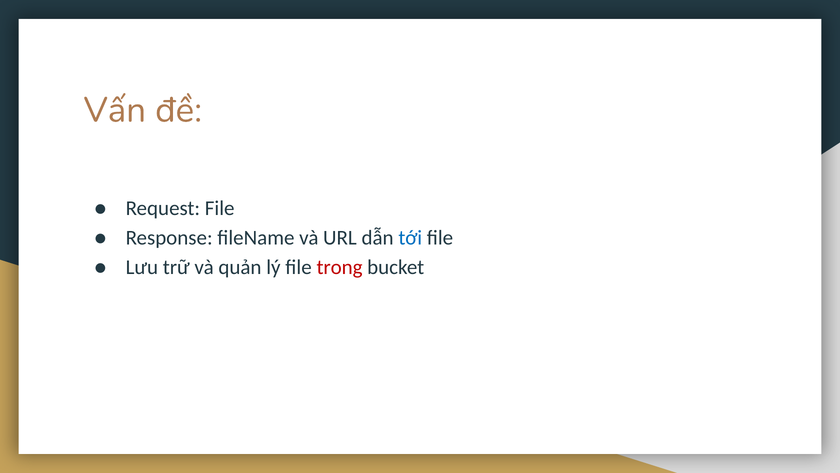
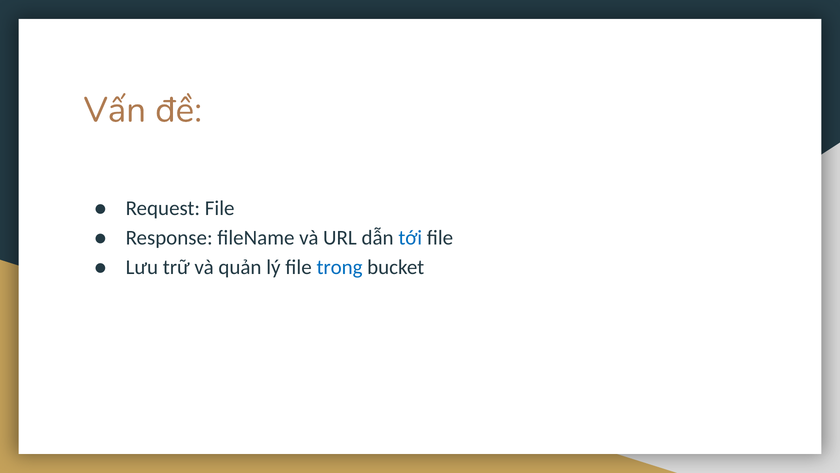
trong colour: red -> blue
